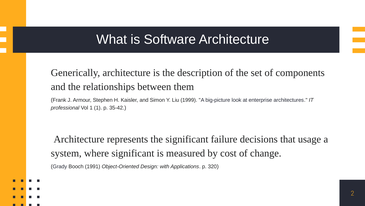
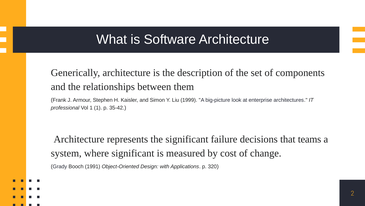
usage: usage -> teams
